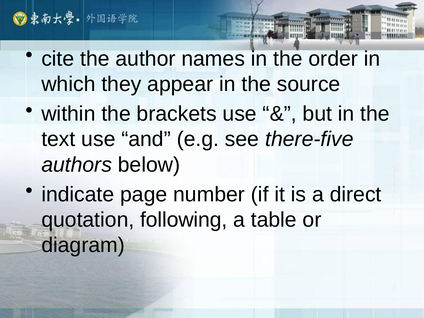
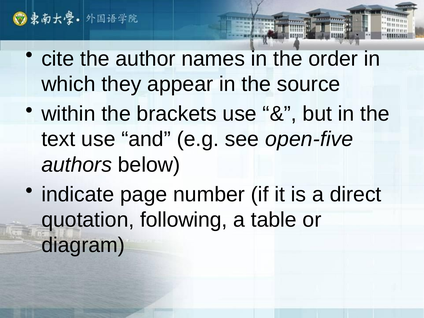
there-five: there-five -> open-five
